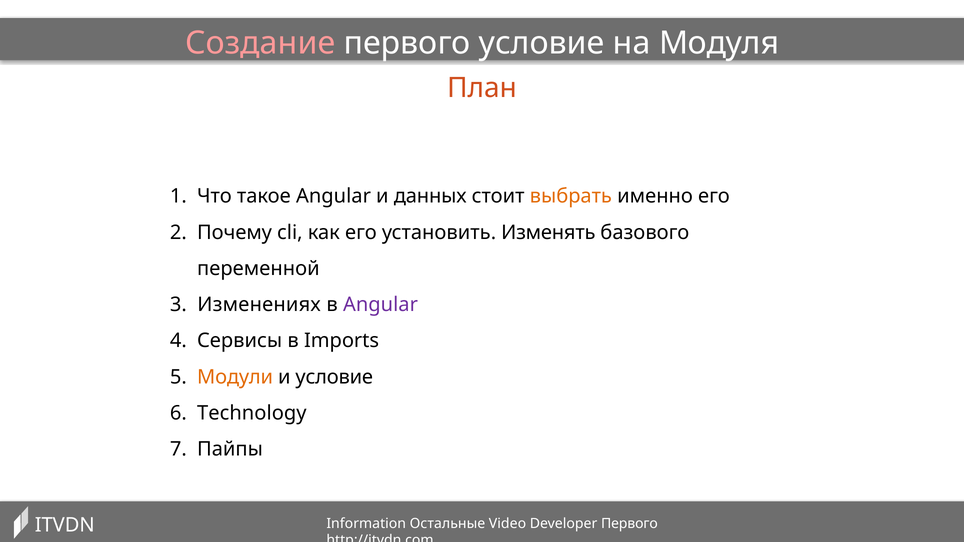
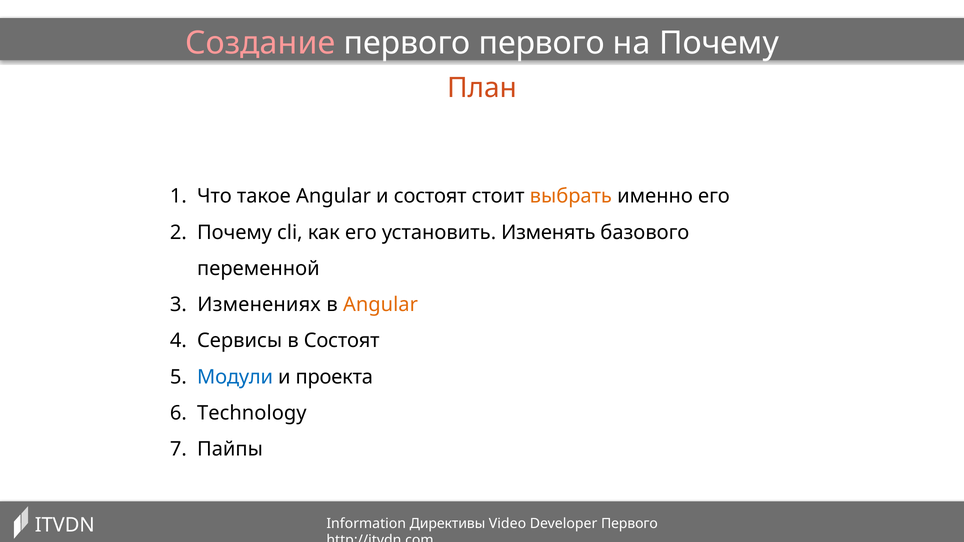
первого условие: условие -> первого
на Модуля: Модуля -> Почему
и данных: данных -> состоят
Angular at (380, 305) colour: purple -> orange
в Imports: Imports -> Состоят
Модули colour: orange -> blue
и условие: условие -> проекта
Остальные: Остальные -> Директивы
